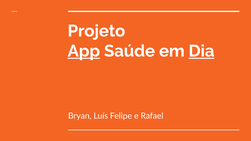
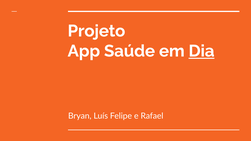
App underline: present -> none
